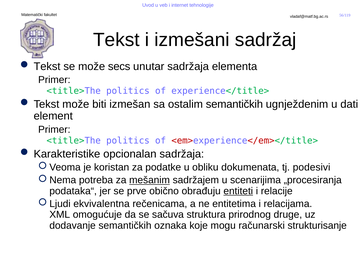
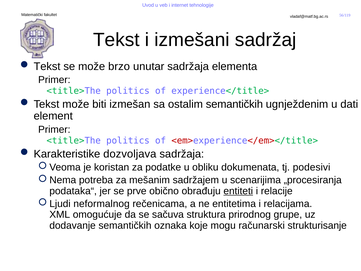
secs: secs -> brzo
opcionalan: opcionalan -> dozvoljava
mešanim underline: present -> none
ekvivalentna: ekvivalentna -> neformalnog
druge: druge -> grupe
